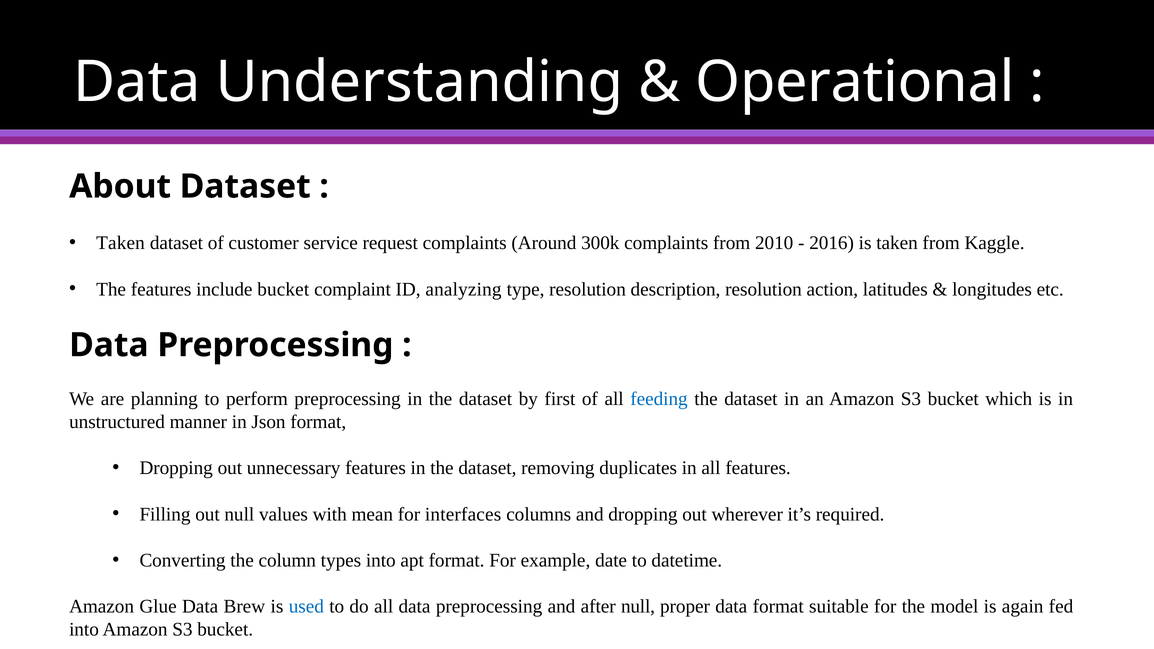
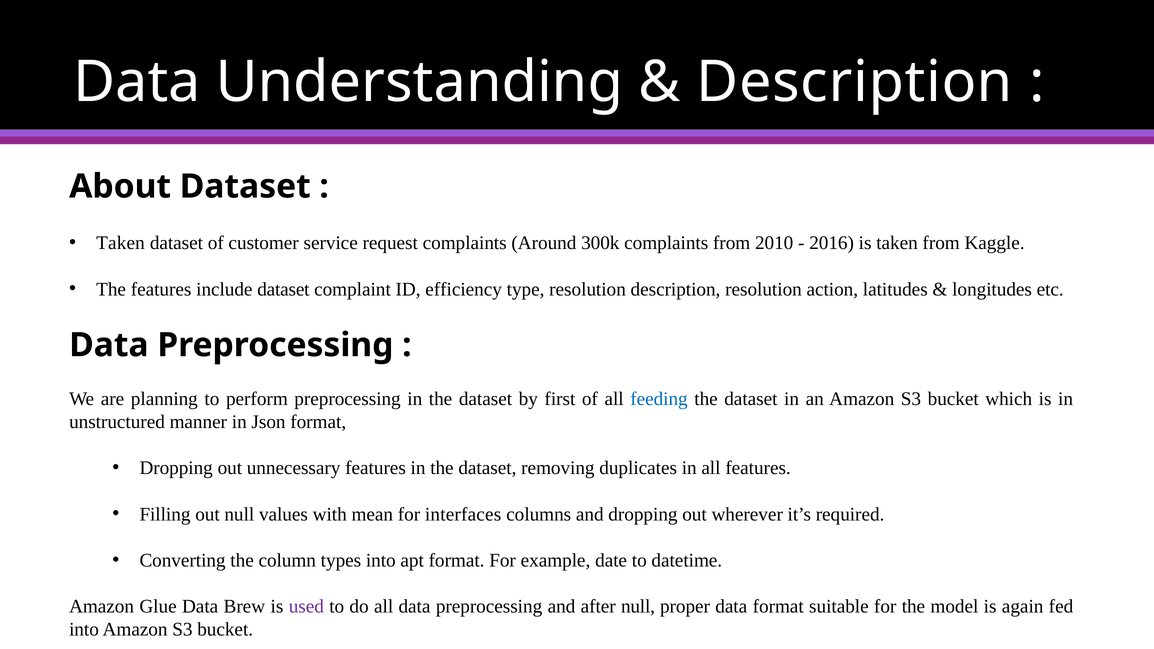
Operational at (855, 82): Operational -> Description
include bucket: bucket -> dataset
analyzing: analyzing -> efficiency
used colour: blue -> purple
